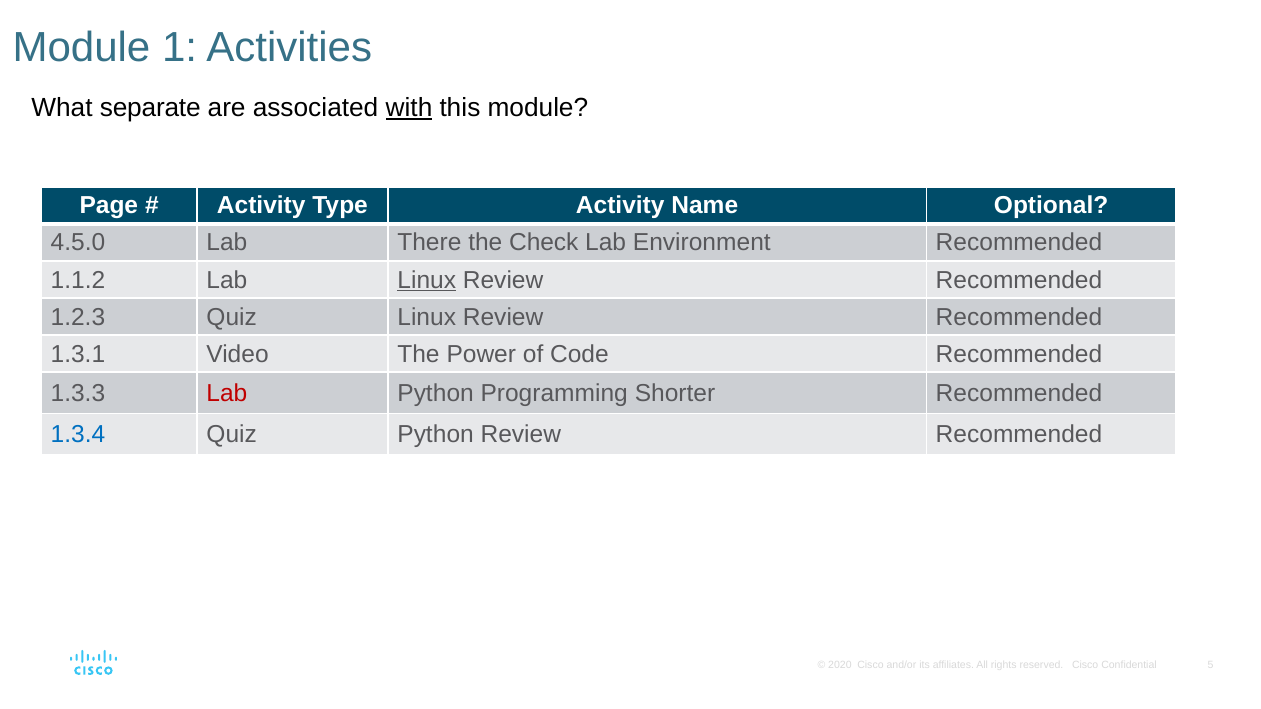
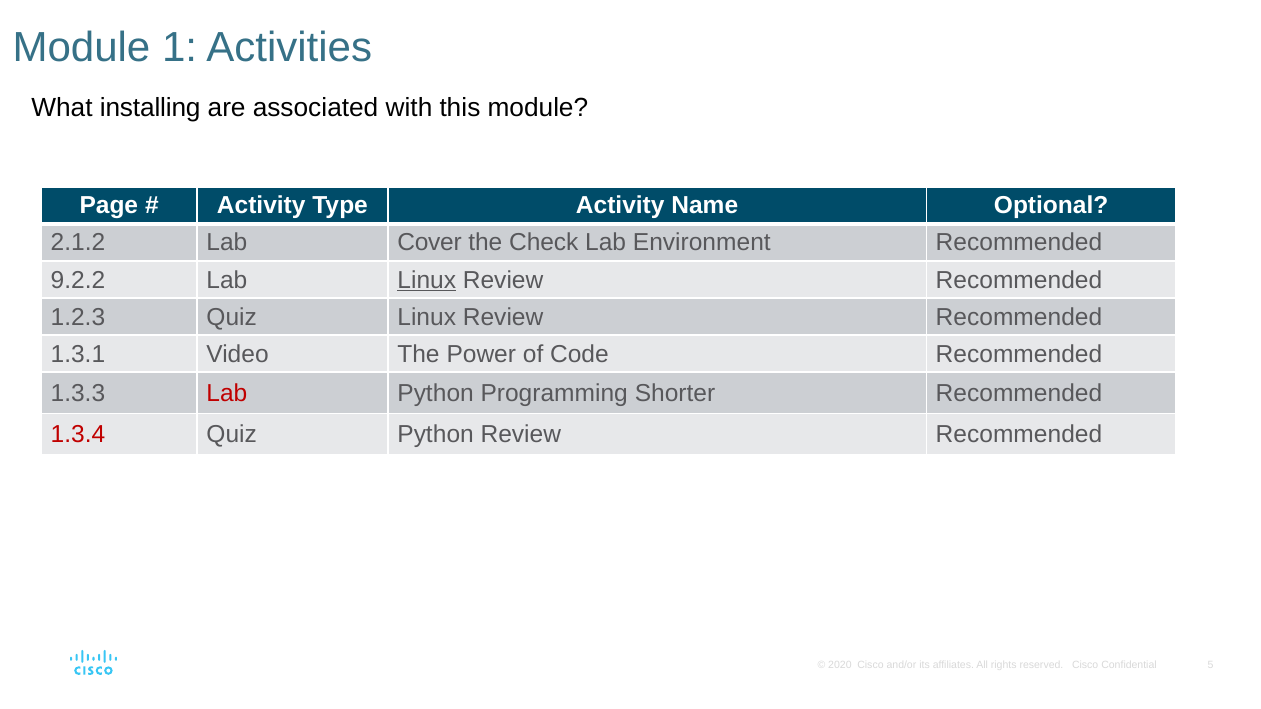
separate: separate -> installing
with underline: present -> none
4.5.0: 4.5.0 -> 2.1.2
There: There -> Cover
1.1.2: 1.1.2 -> 9.2.2
1.3.4 colour: blue -> red
